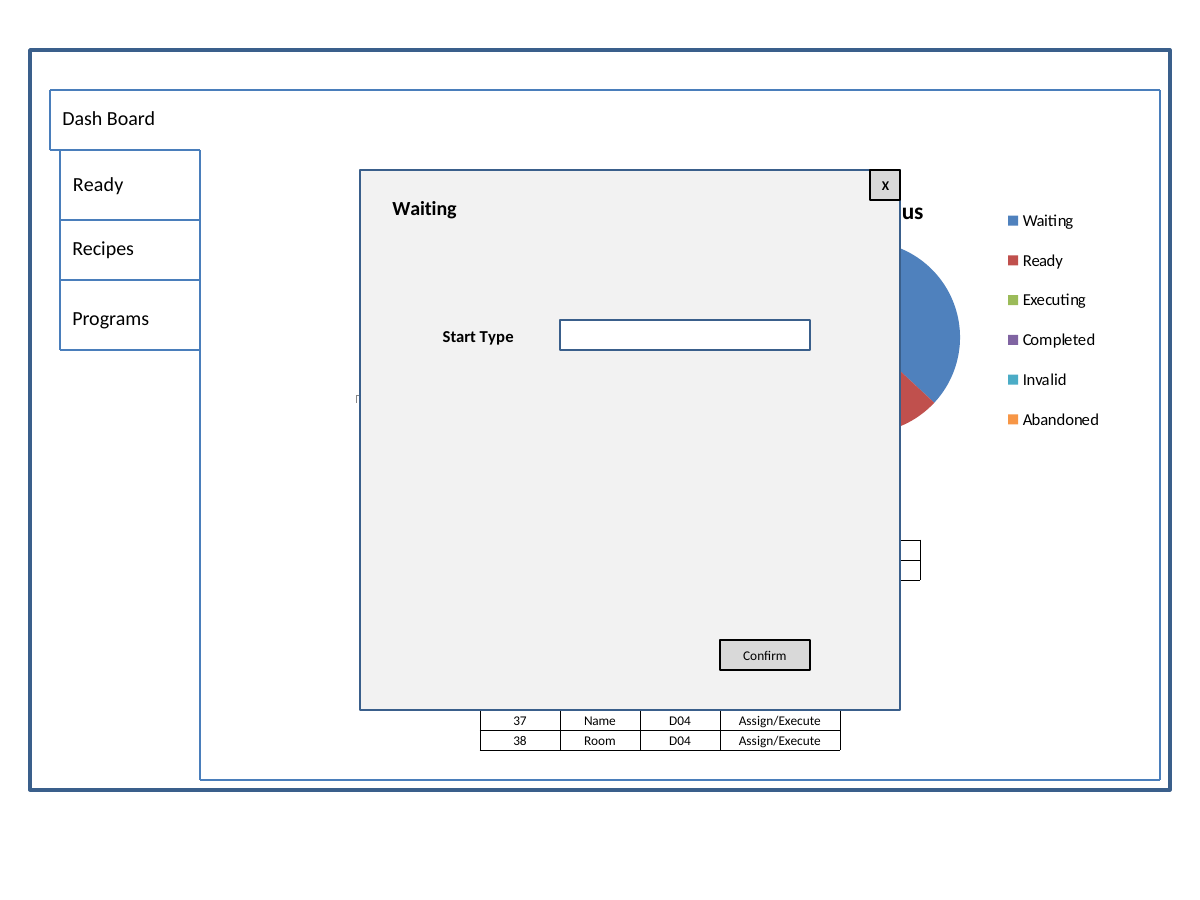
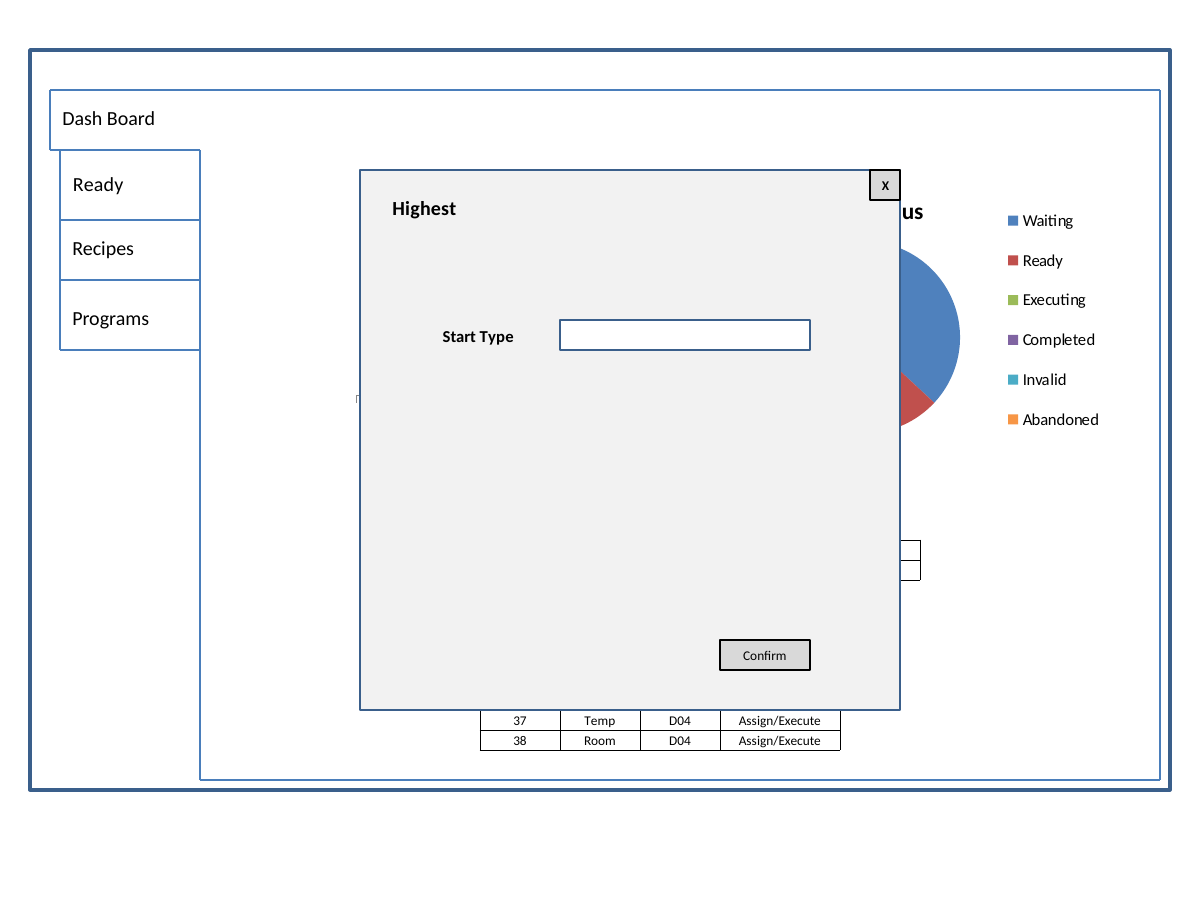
Waiting at (424, 209): Waiting -> Highest
Name: Name -> Temp
